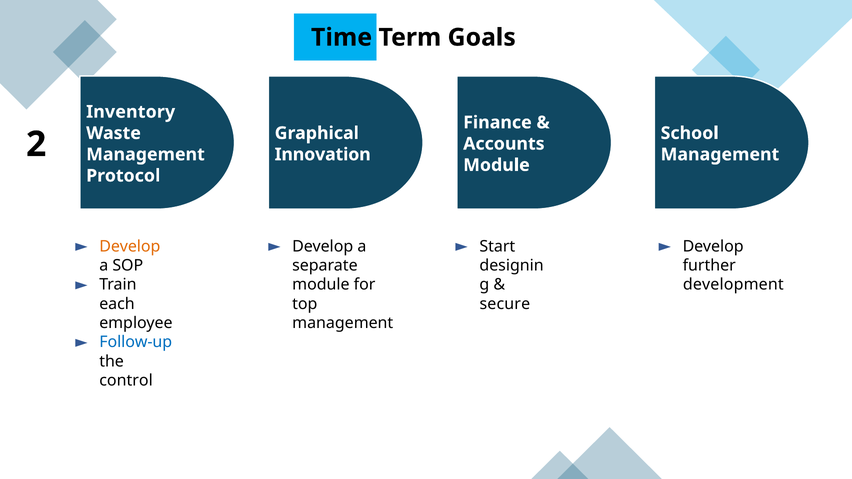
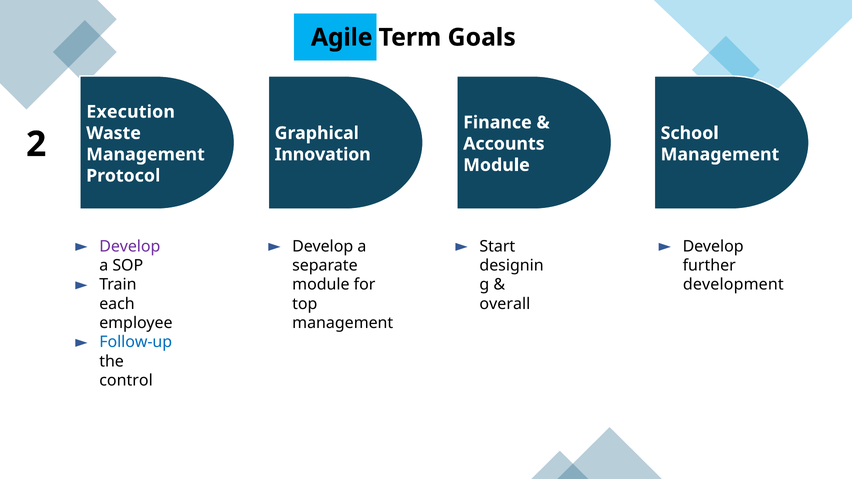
Time: Time -> Agile
Inventory: Inventory -> Execution
Develop at (130, 246) colour: orange -> purple
secure: secure -> overall
